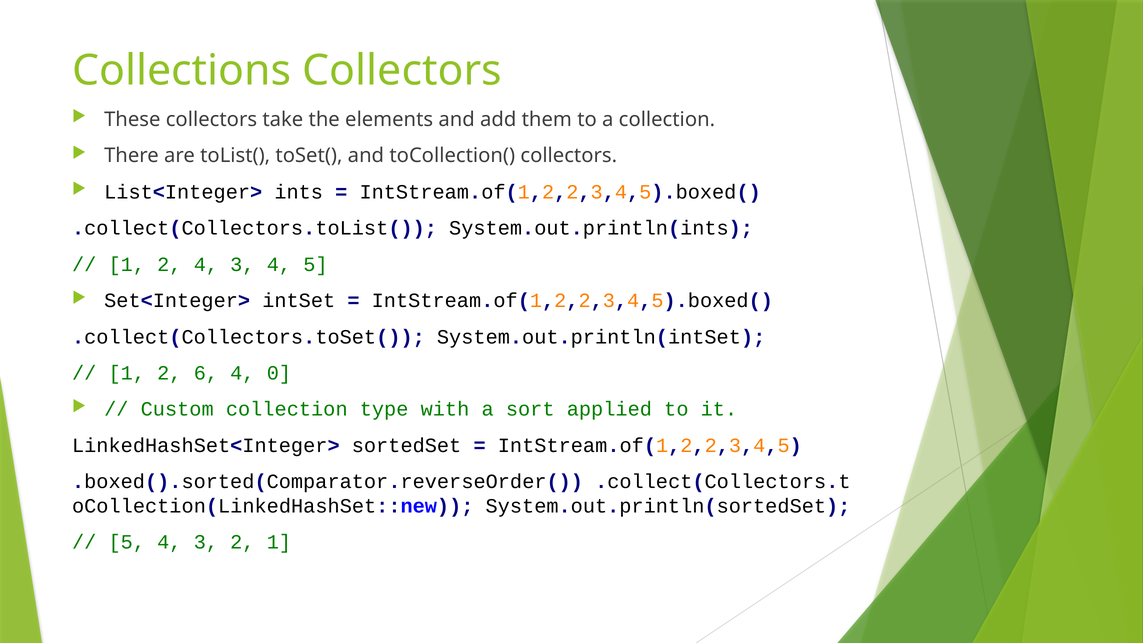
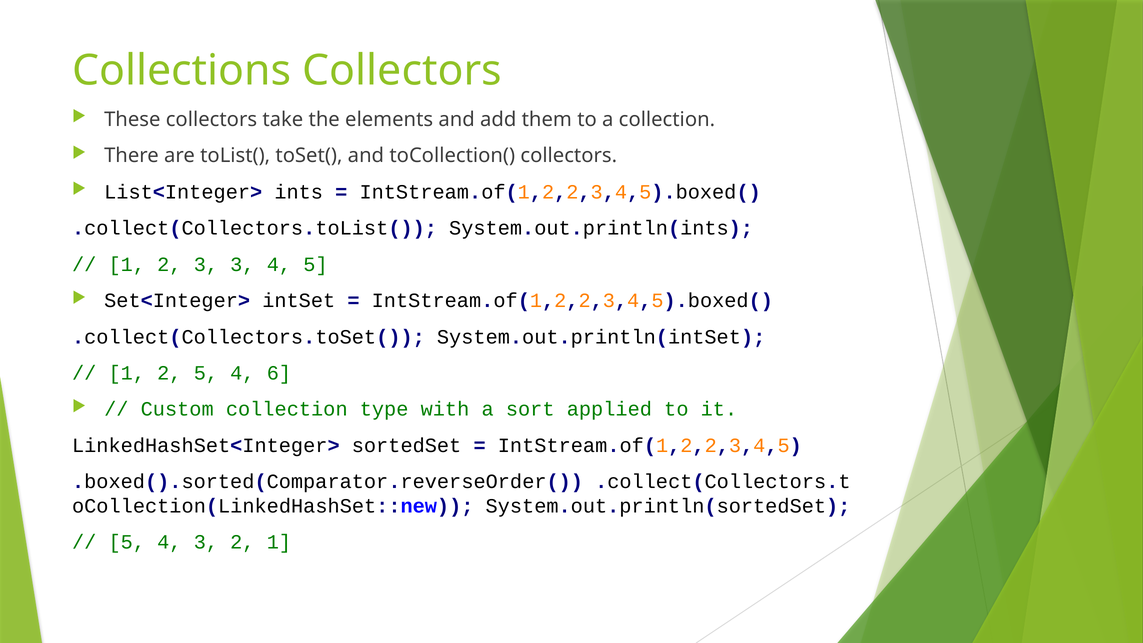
2 4: 4 -> 3
2 6: 6 -> 5
0: 0 -> 6
